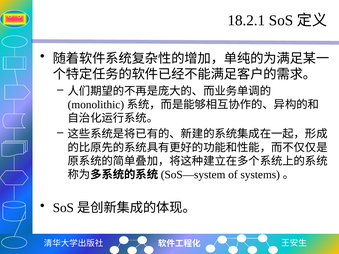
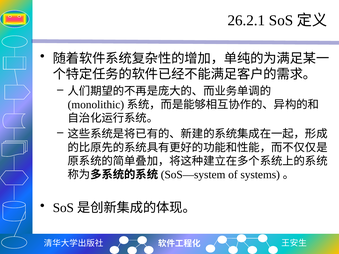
18.2.1: 18.2.1 -> 26.2.1
